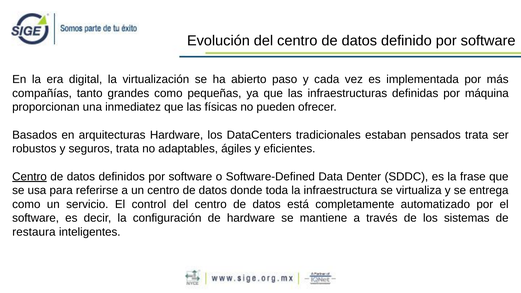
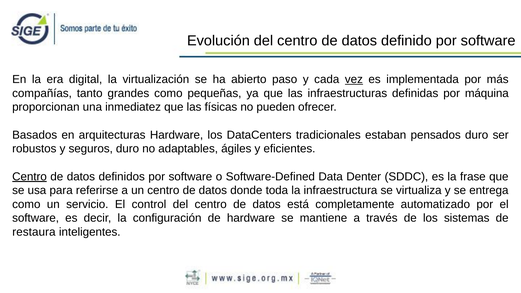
vez underline: none -> present
pensados trata: trata -> duro
seguros trata: trata -> duro
